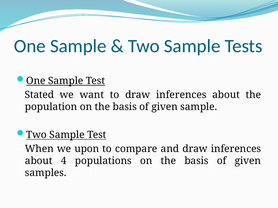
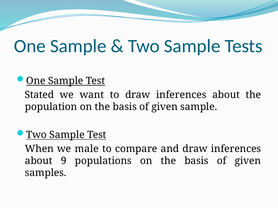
upon: upon -> male
4: 4 -> 9
